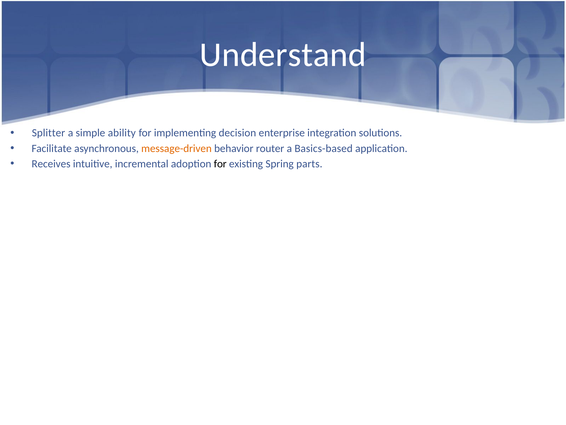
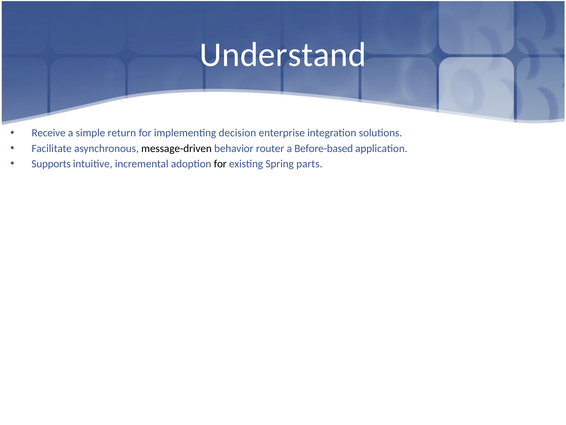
Splitter: Splitter -> Receive
ability: ability -> return
message-driven colour: orange -> black
Basics-based: Basics-based -> Before-based
Receives: Receives -> Supports
